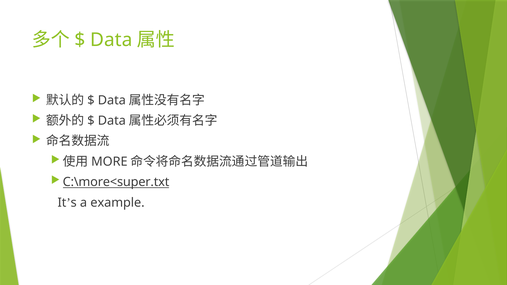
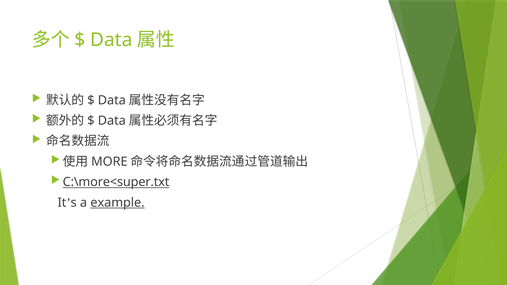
example underline: none -> present
